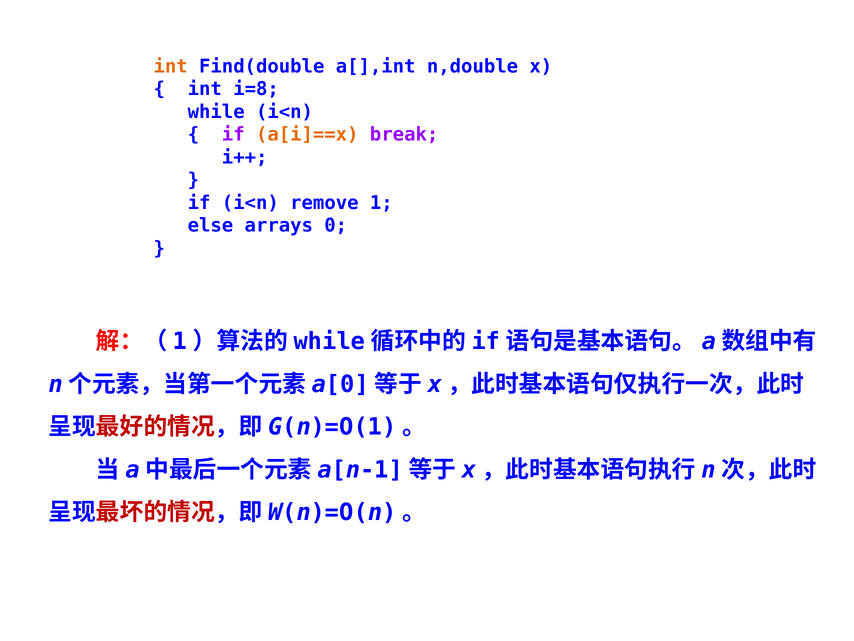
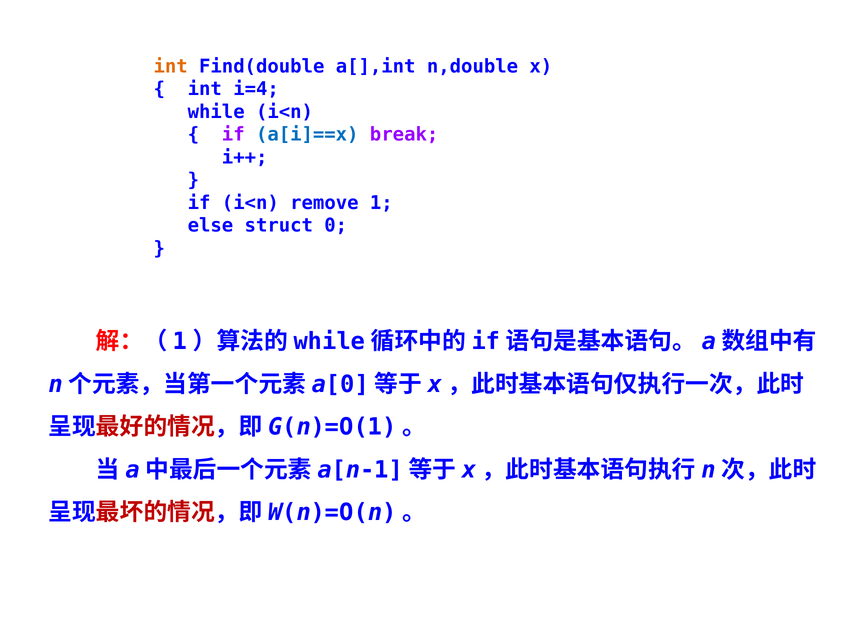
i=8: i=8 -> i=4
a[i]==x colour: orange -> blue
arrays: arrays -> struct
